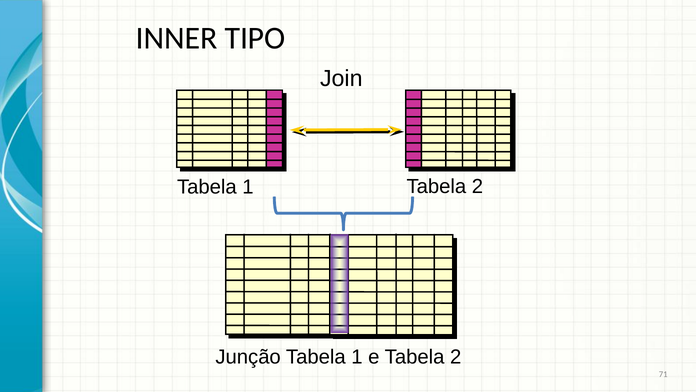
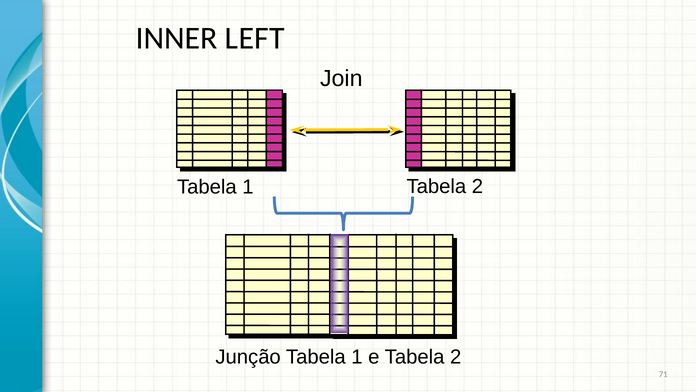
TIPO: TIPO -> LEFT
